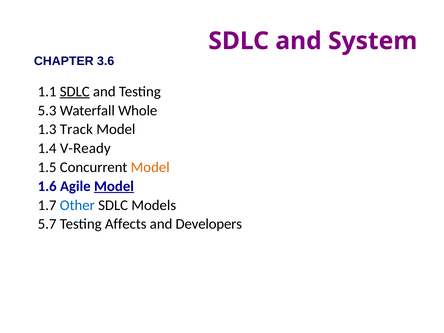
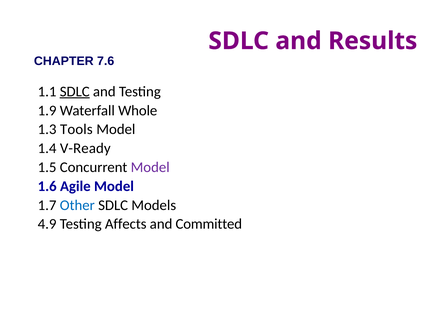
System: System -> Results
3.6: 3.6 -> 7.6
5.3: 5.3 -> 1.9
Track: Track -> Tools
Model at (150, 167) colour: orange -> purple
Model at (114, 186) underline: present -> none
5.7: 5.7 -> 4.9
Developers: Developers -> Committed
